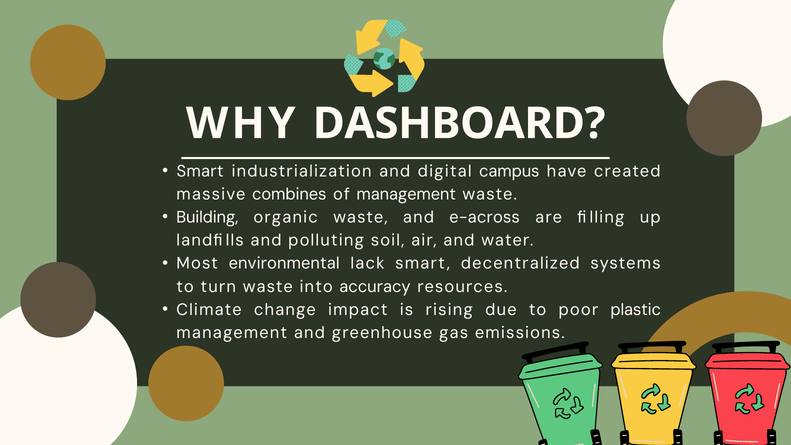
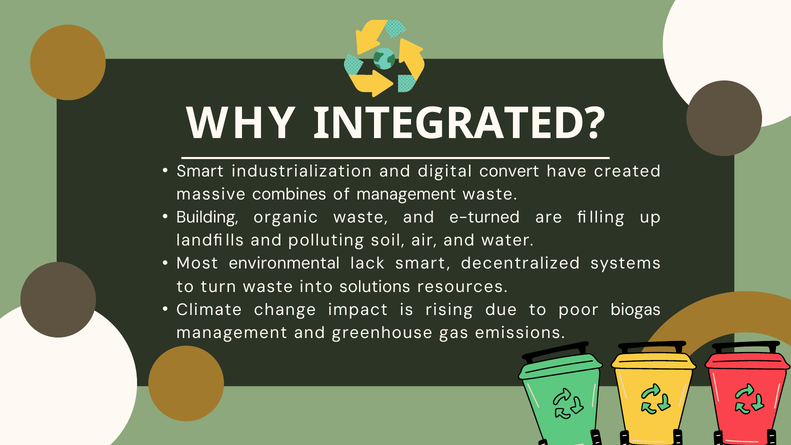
DASHBOARD: DASHBOARD -> INTEGRATED
campus: campus -> convert
e-across: e-across -> e-turned
accuracy: accuracy -> solutions
plastic: plastic -> biogas
